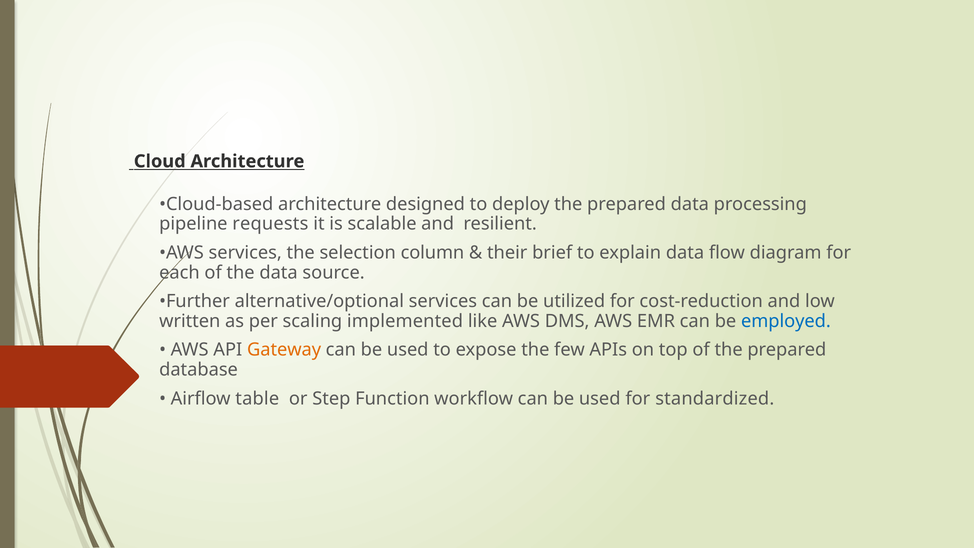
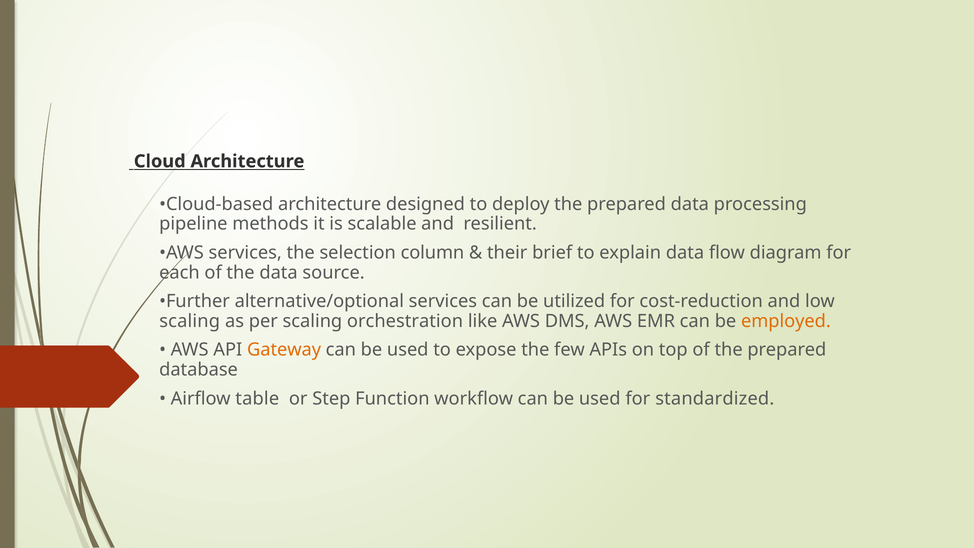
requests: requests -> methods
written at (190, 321): written -> scaling
implemented: implemented -> orchestration
employed colour: blue -> orange
